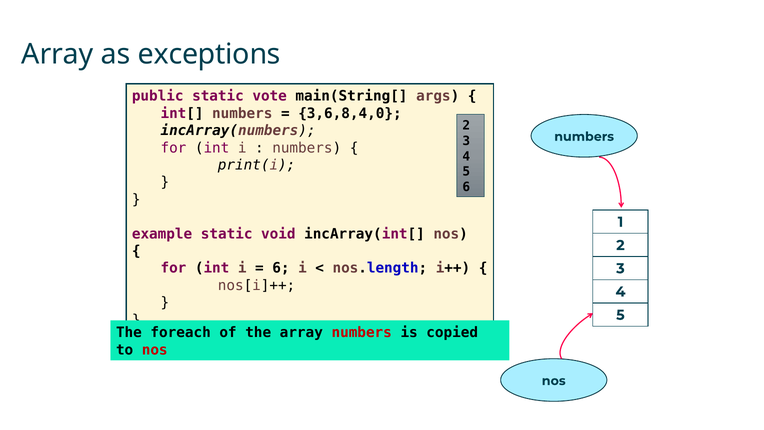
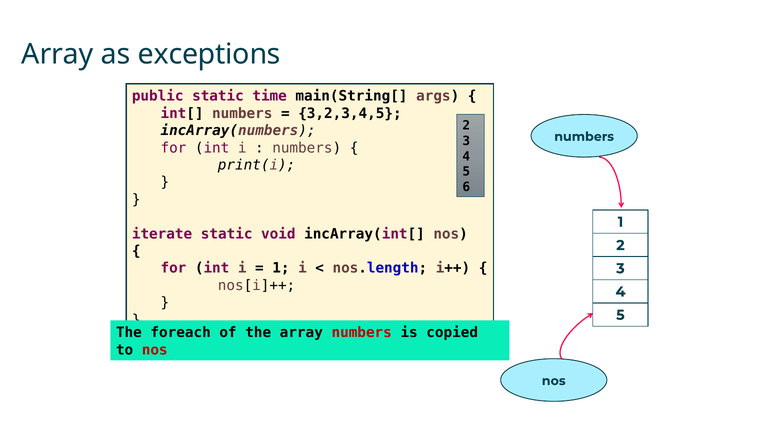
vote: vote -> time
3,6,8,4,0: 3,6,8,4,0 -> 3,2,3,4,5
example: example -> iterate
6 at (281, 268): 6 -> 1
